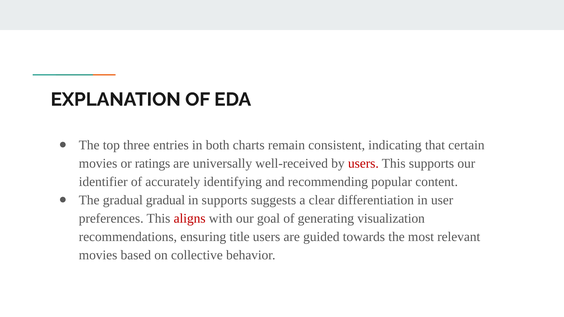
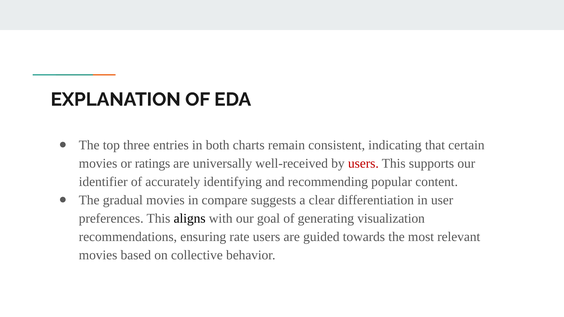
gradual gradual: gradual -> movies
in supports: supports -> compare
aligns colour: red -> black
title: title -> rate
